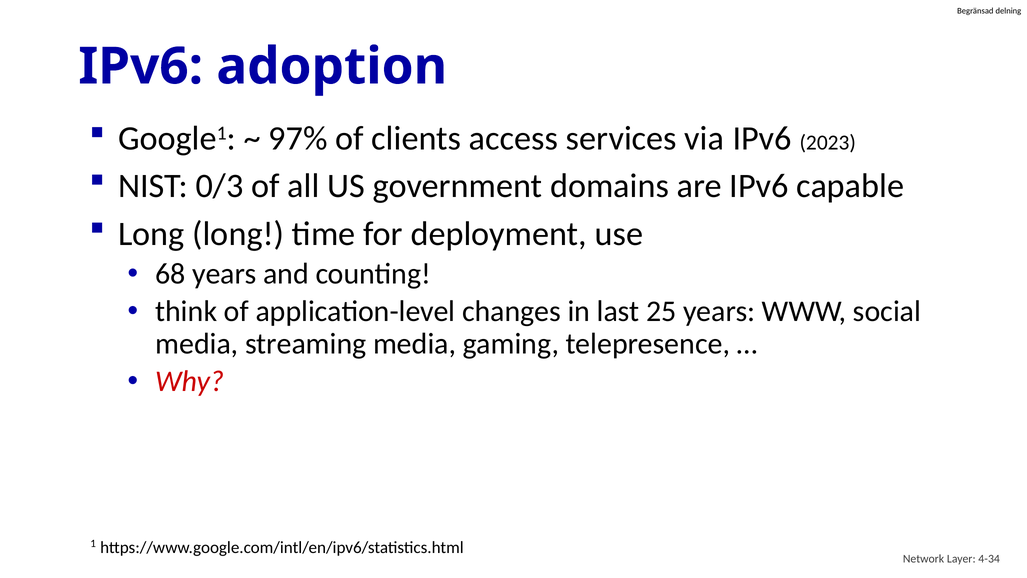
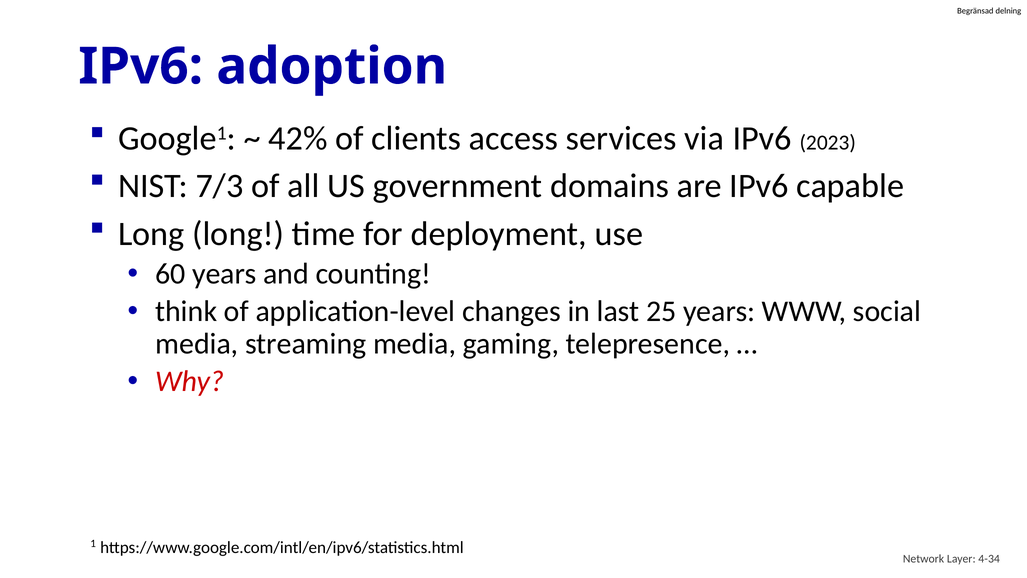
97%: 97% -> 42%
0/3: 0/3 -> 7/3
68: 68 -> 60
